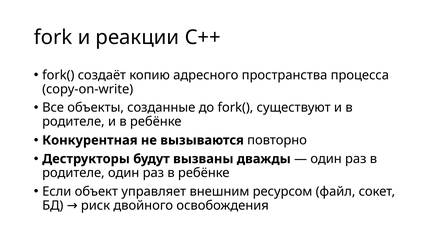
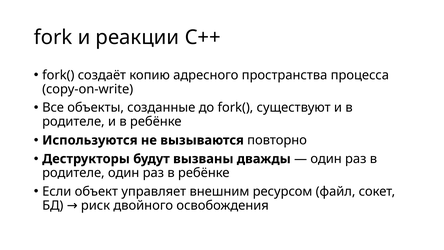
Конкурентная: Конкурентная -> Используются
